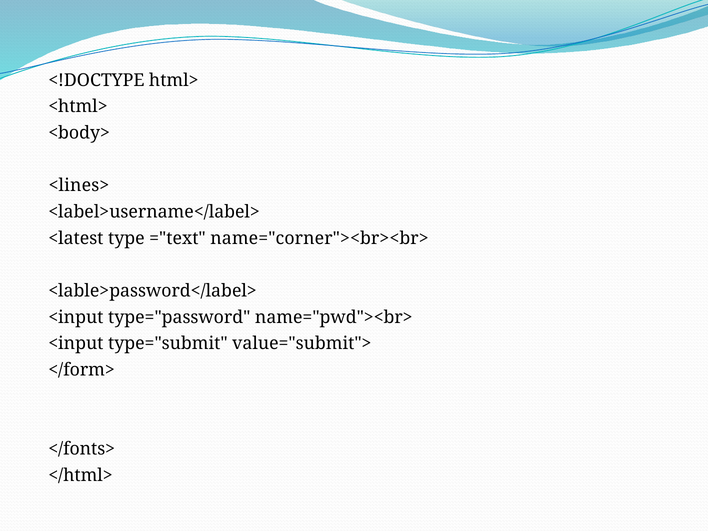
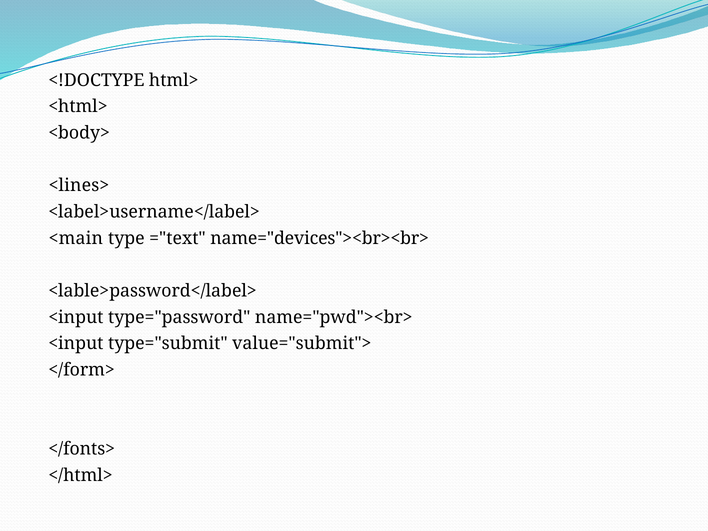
<latest: <latest -> <main
name="corner"><br><br>: name="corner"><br><br> -> name="devices"><br><br>
